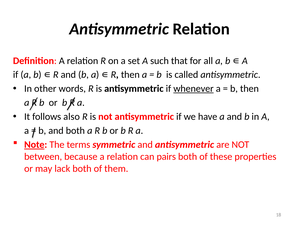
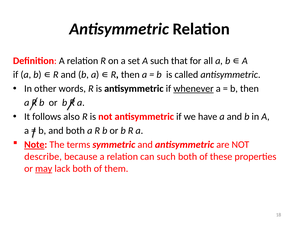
between: between -> describe
can pairs: pairs -> such
may underline: none -> present
